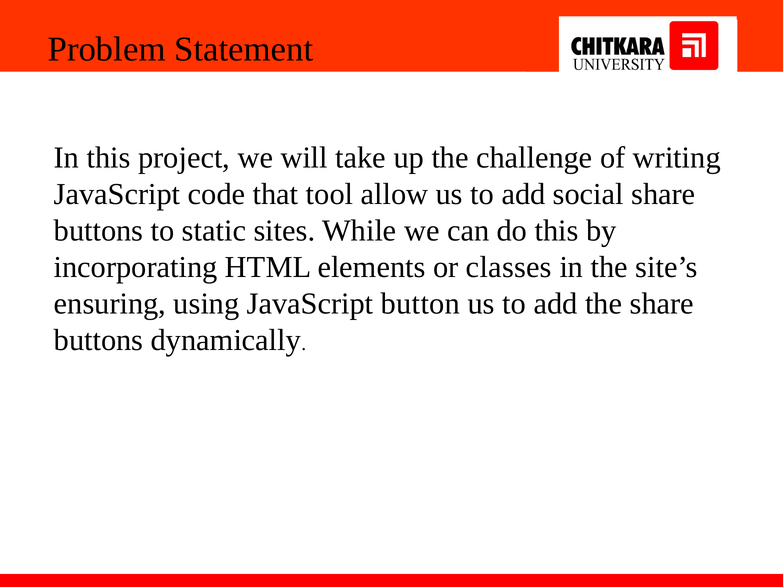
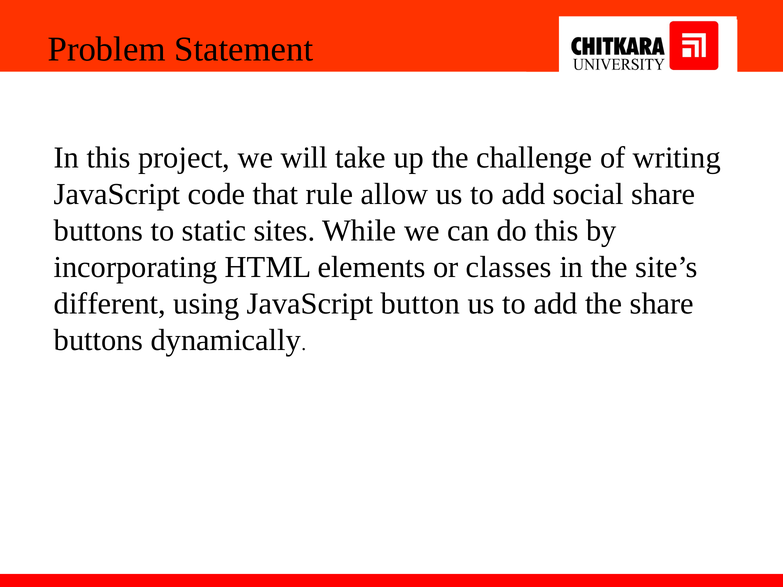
tool: tool -> rule
ensuring: ensuring -> different
